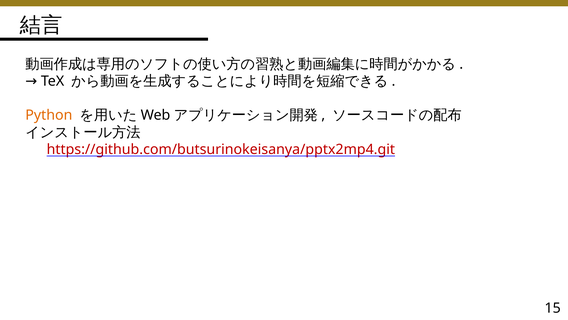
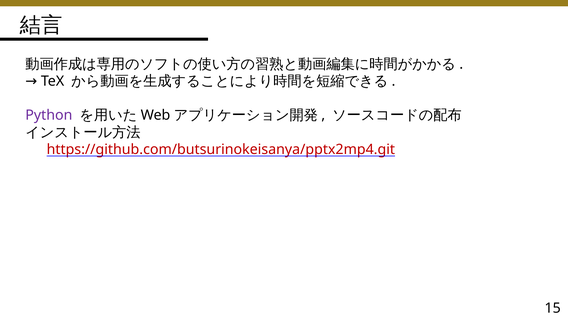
Python colour: orange -> purple
